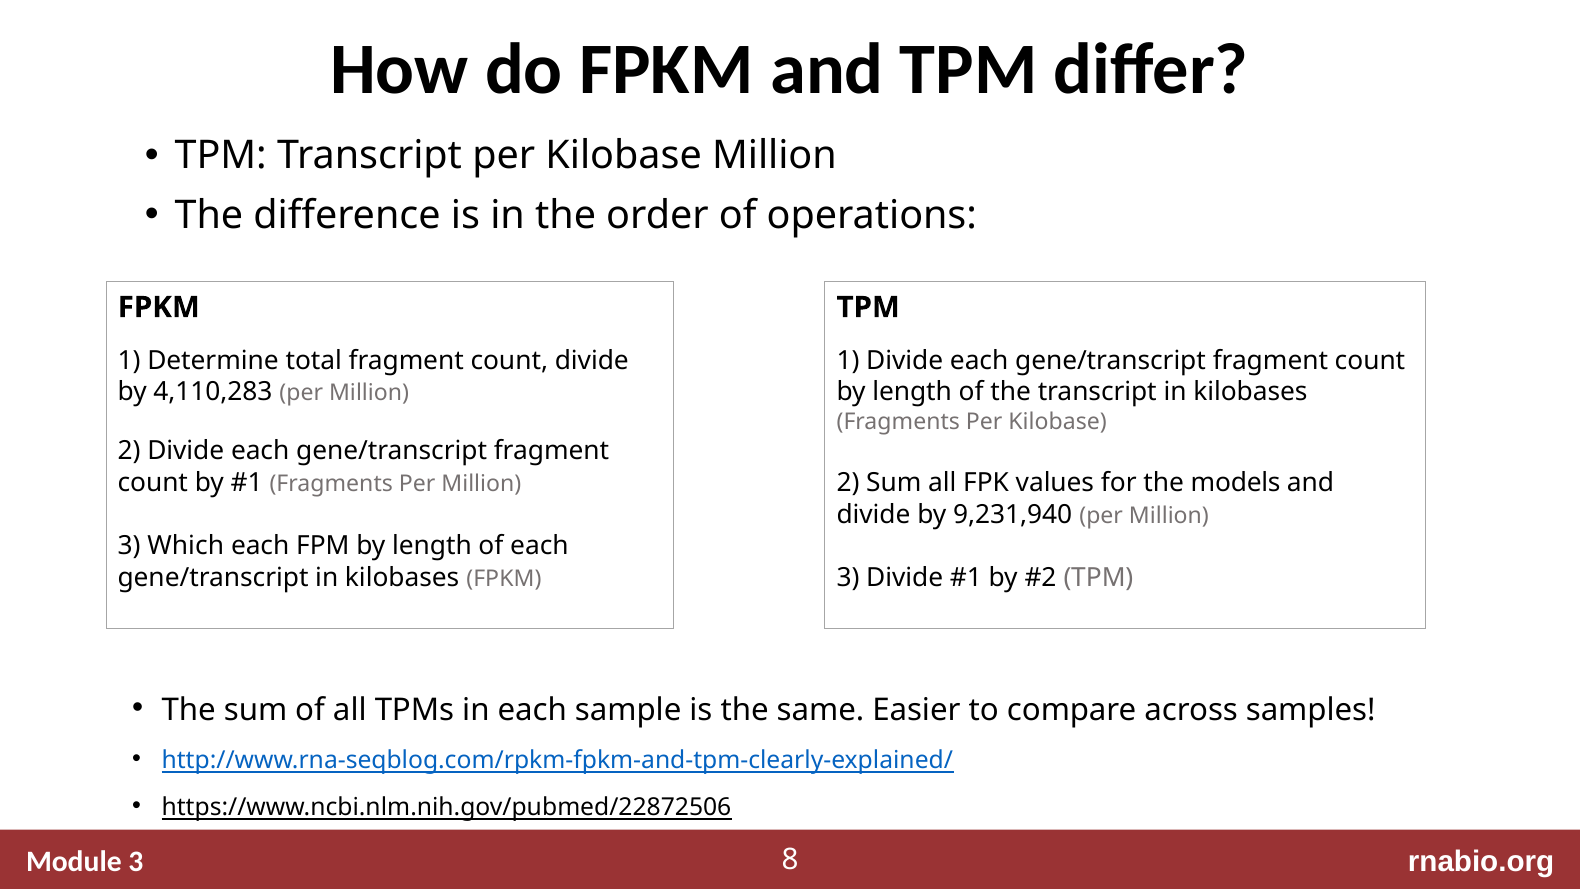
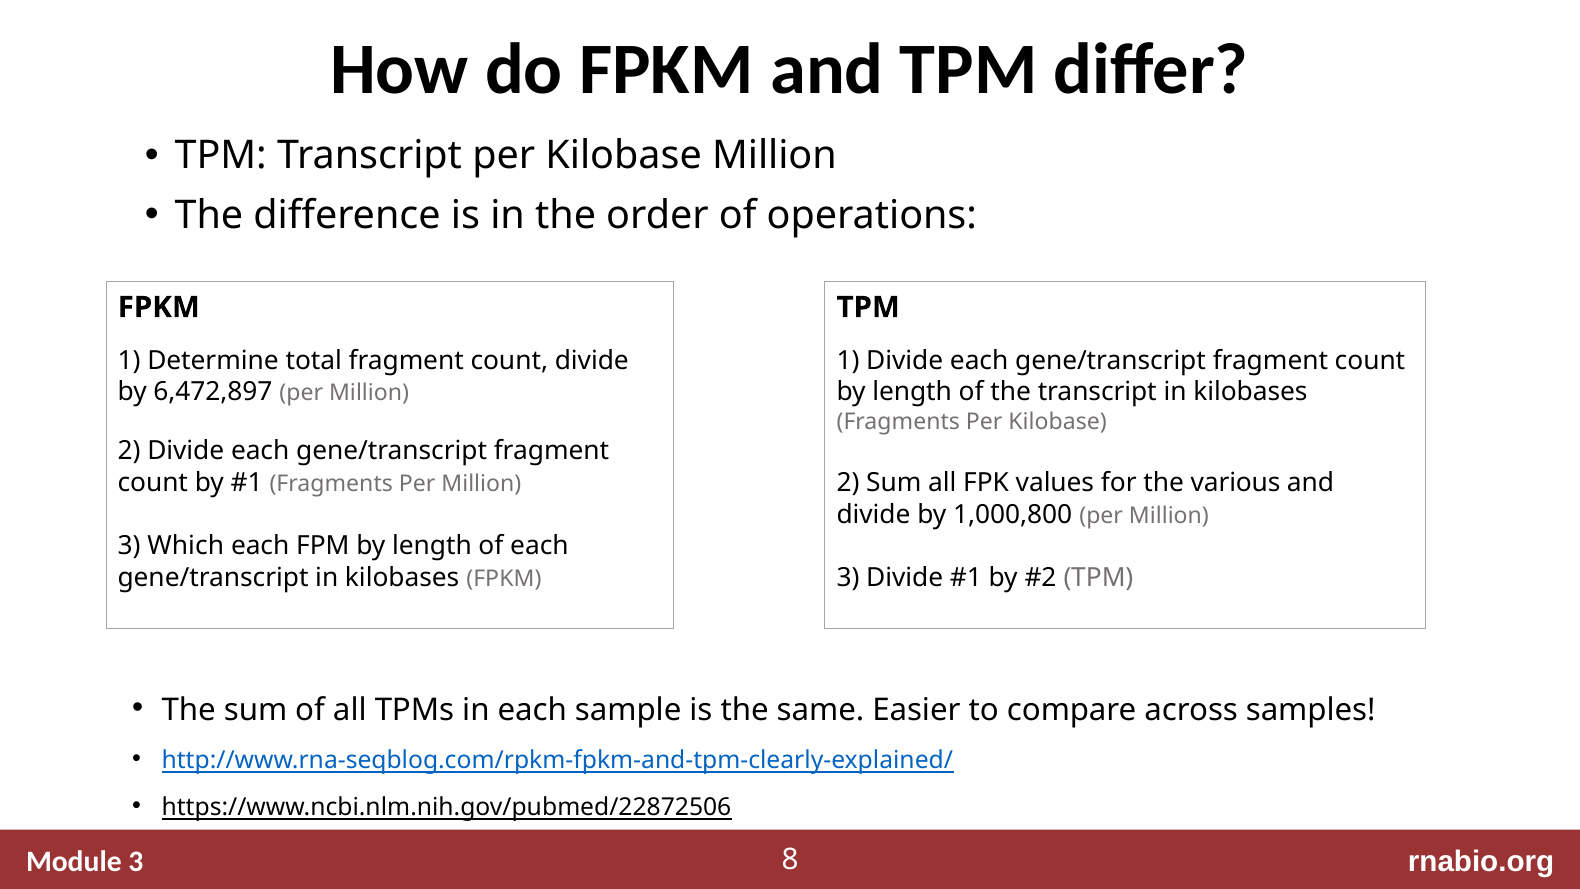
4,110,283: 4,110,283 -> 6,472,897
models: models -> various
9,231,940: 9,231,940 -> 1,000,800
